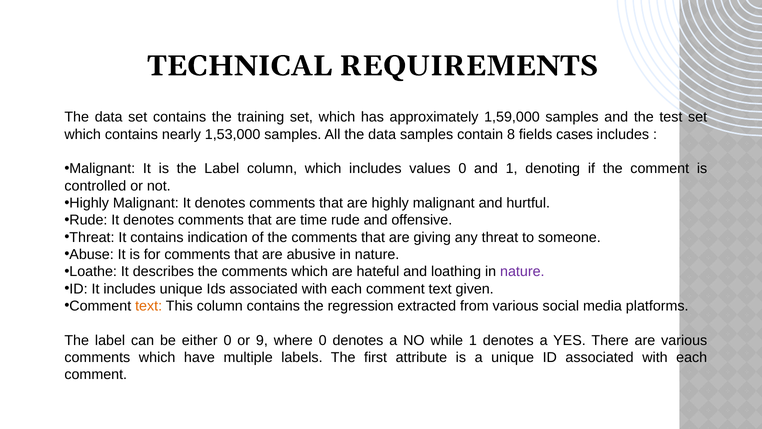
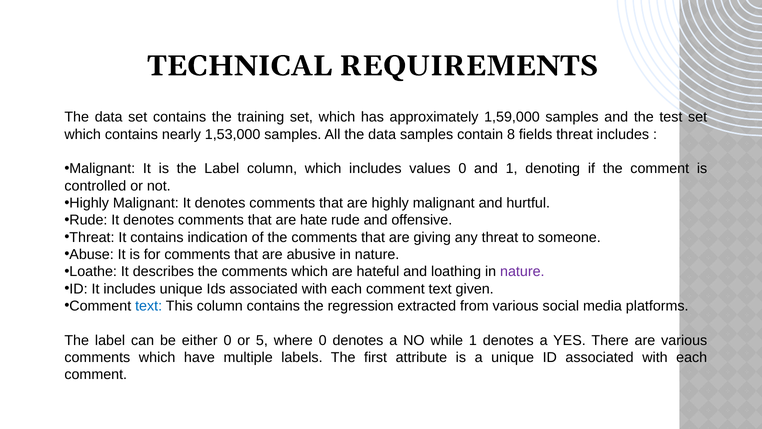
fields cases: cases -> threat
time: time -> hate
text at (149, 306) colour: orange -> blue
9: 9 -> 5
